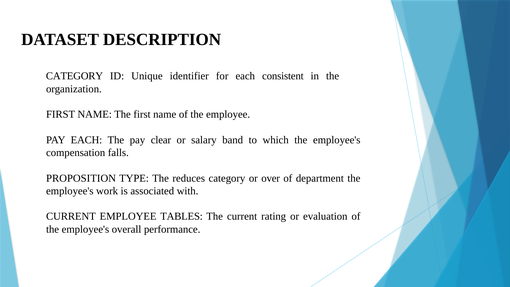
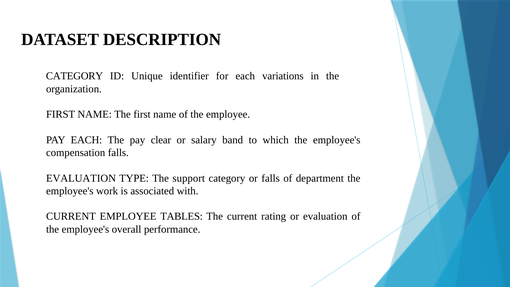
consistent: consistent -> variations
PROPOSITION at (81, 178): PROPOSITION -> EVALUATION
reduces: reduces -> support
or over: over -> falls
